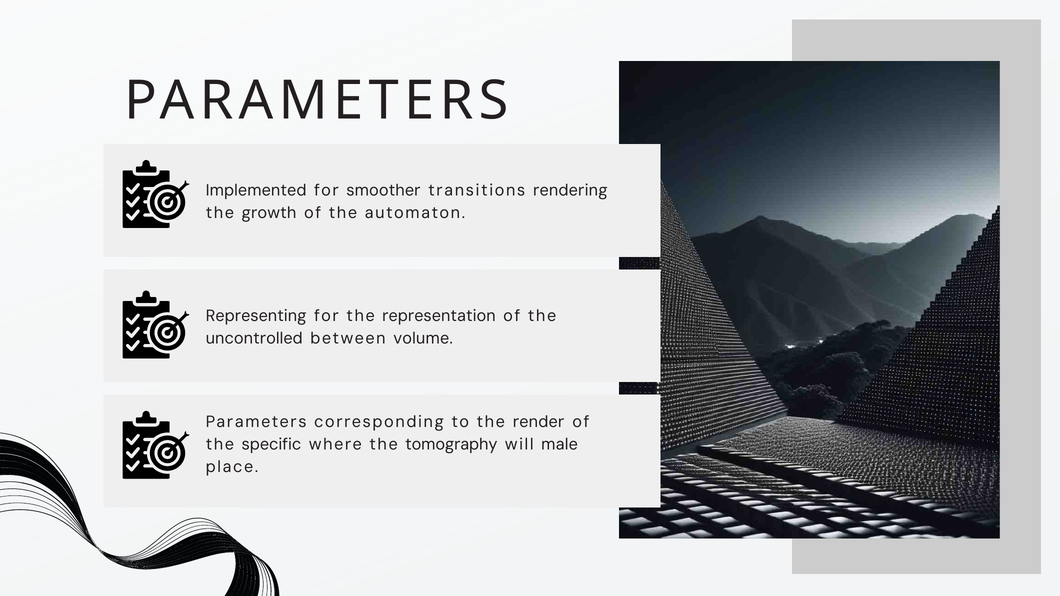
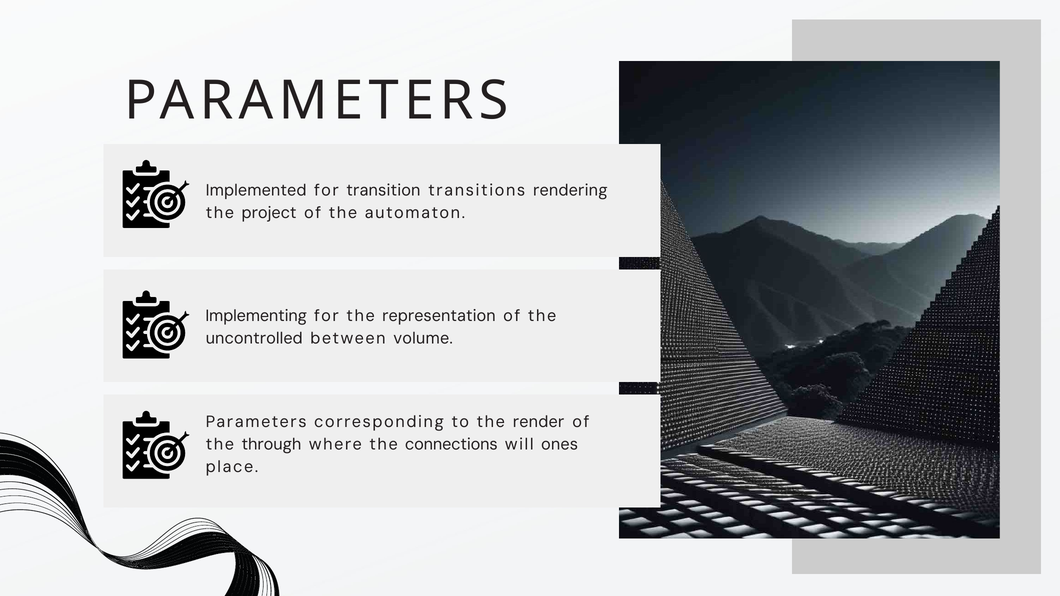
smoother: smoother -> transition
growth: growth -> project
Representing: Representing -> Implementing
specific: specific -> through
tomography: tomography -> connections
male: male -> ones
